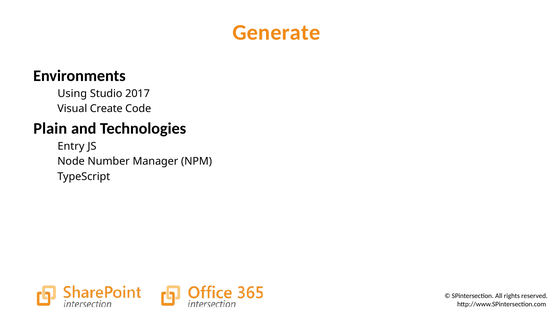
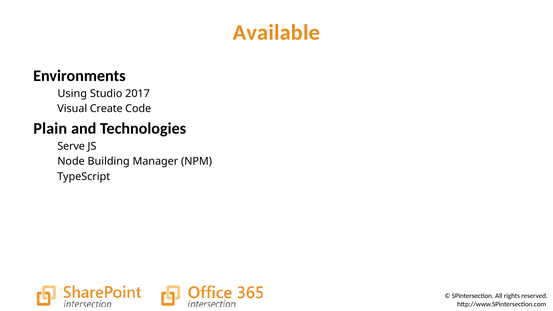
Generate: Generate -> Available
Entry: Entry -> Serve
Number: Number -> Building
